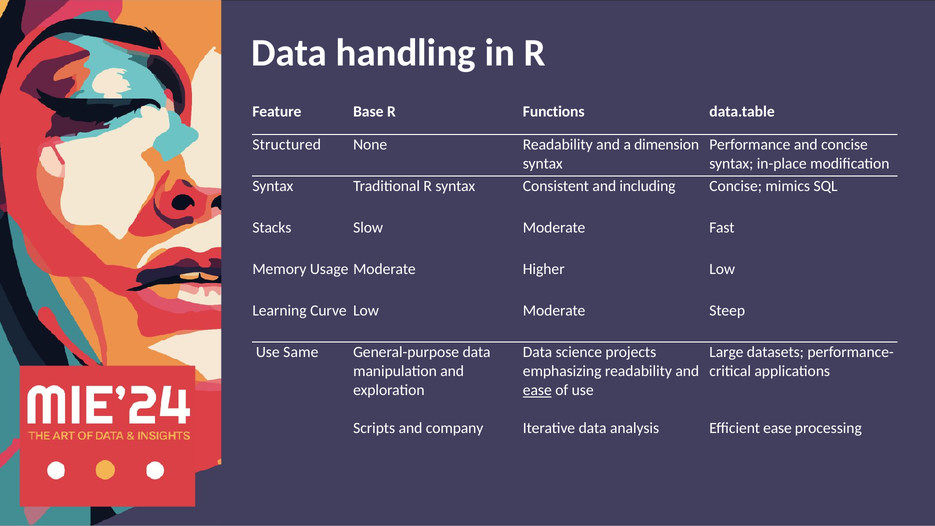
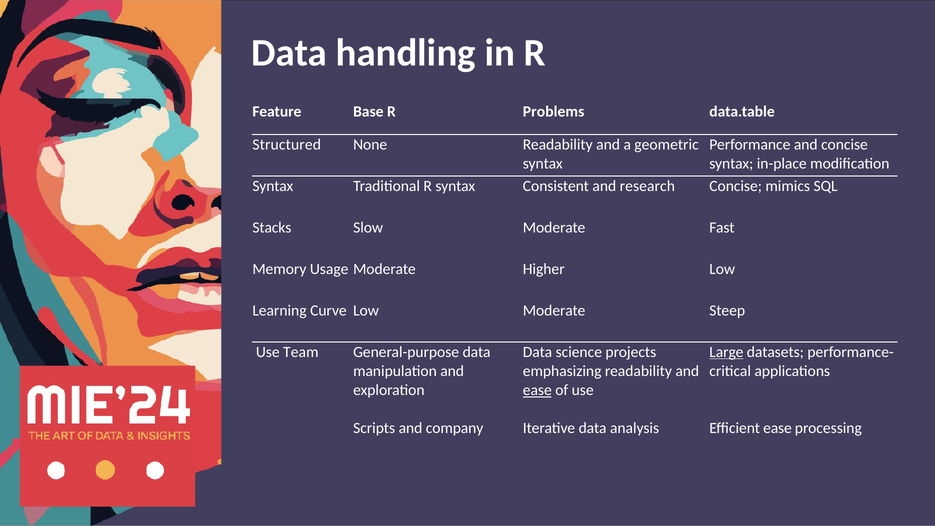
Functions: Functions -> Problems
dimension: dimension -> geometric
including: including -> research
Same: Same -> Team
Large underline: none -> present
